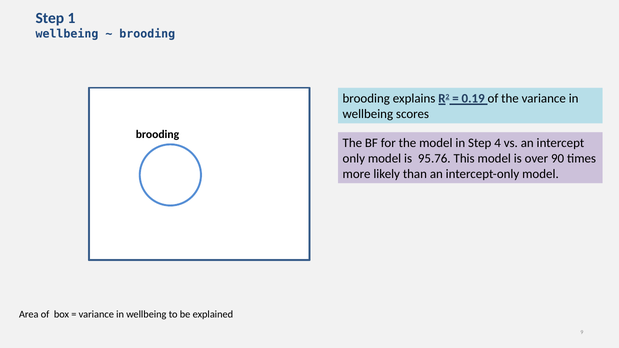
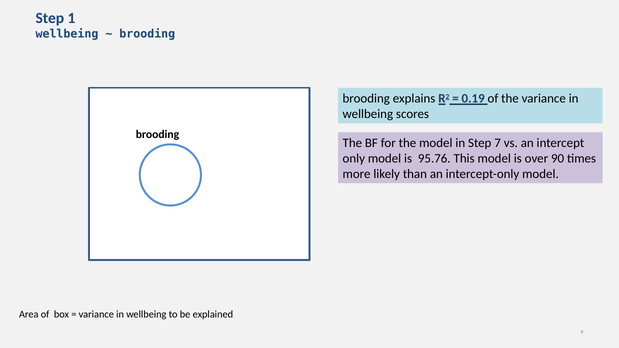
4: 4 -> 7
